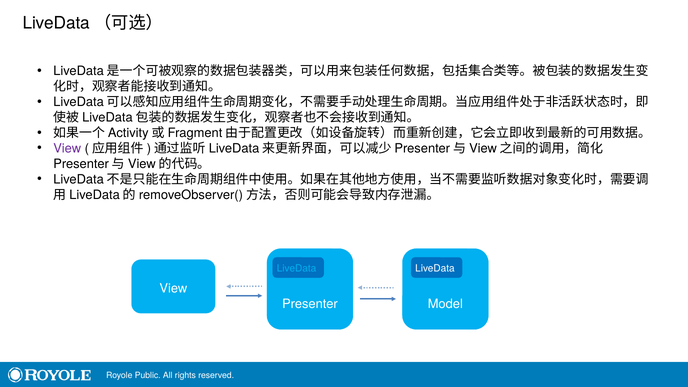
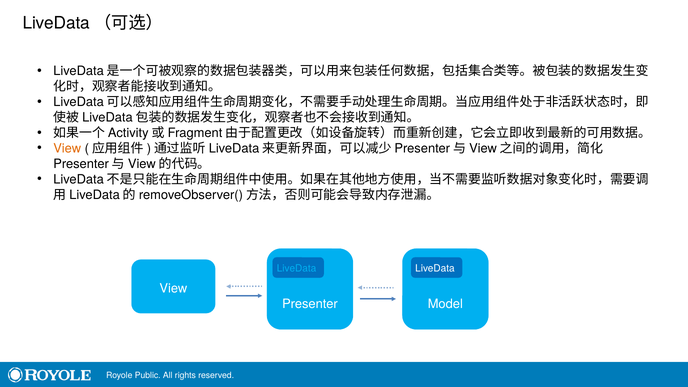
View at (67, 148) colour: purple -> orange
